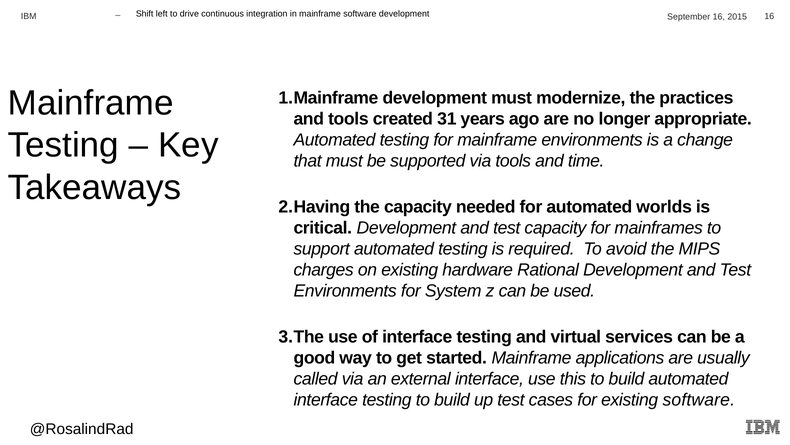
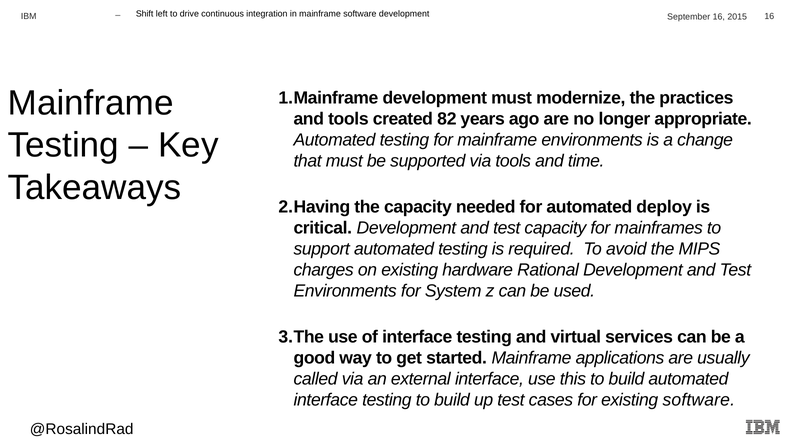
31: 31 -> 82
worlds: worlds -> deploy
